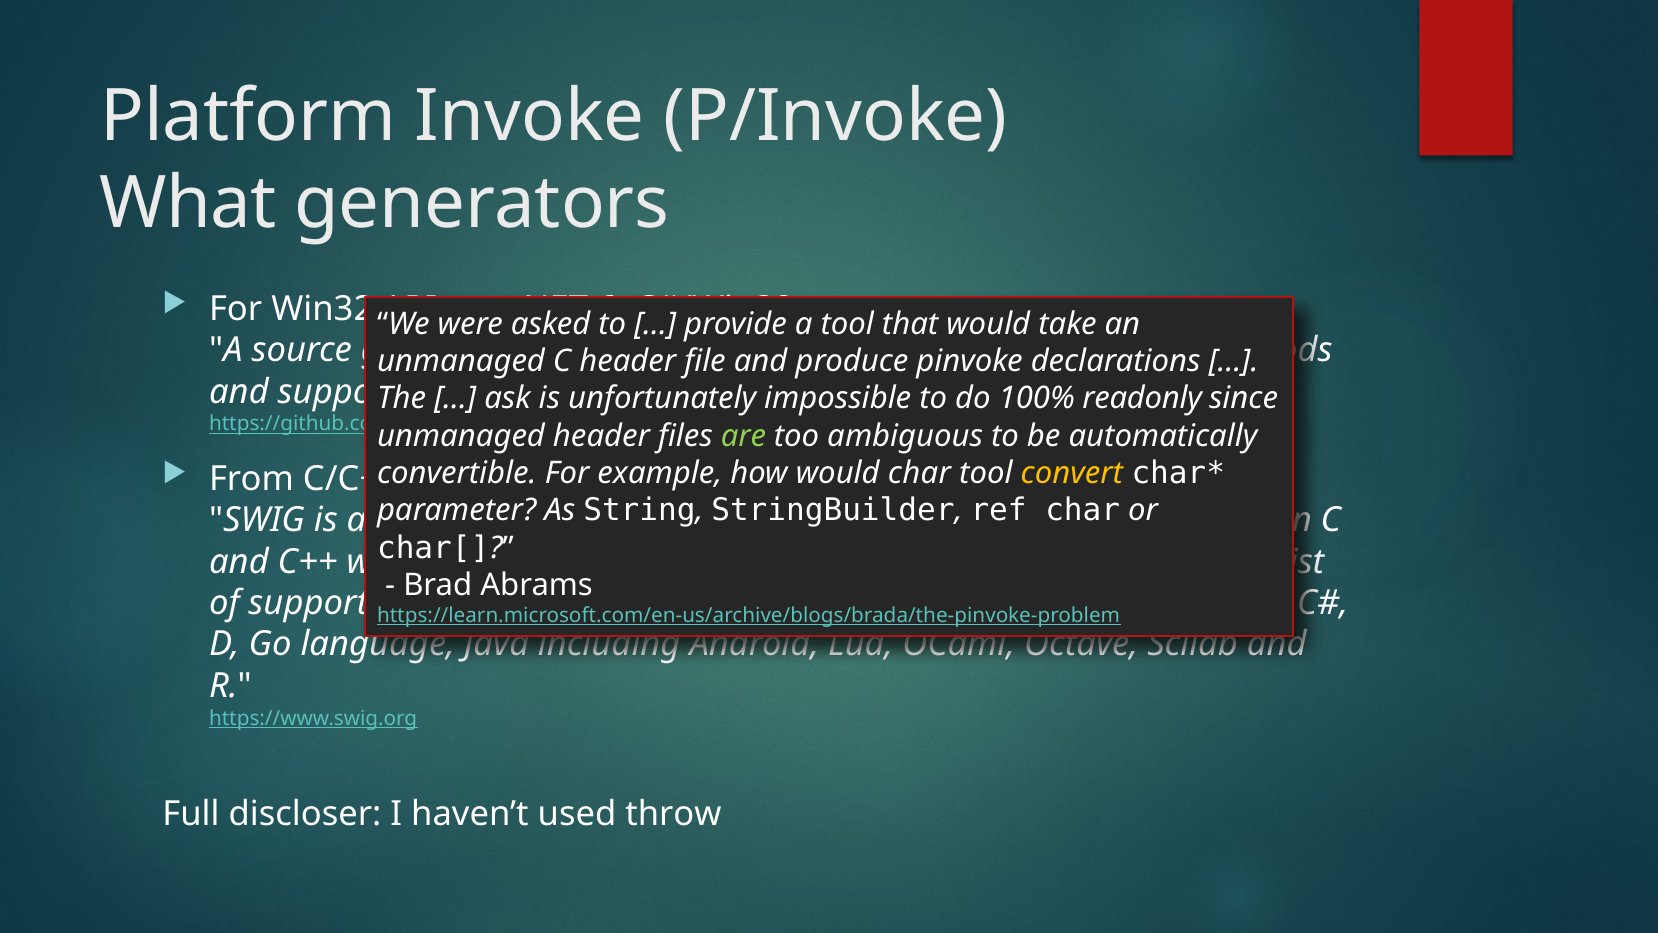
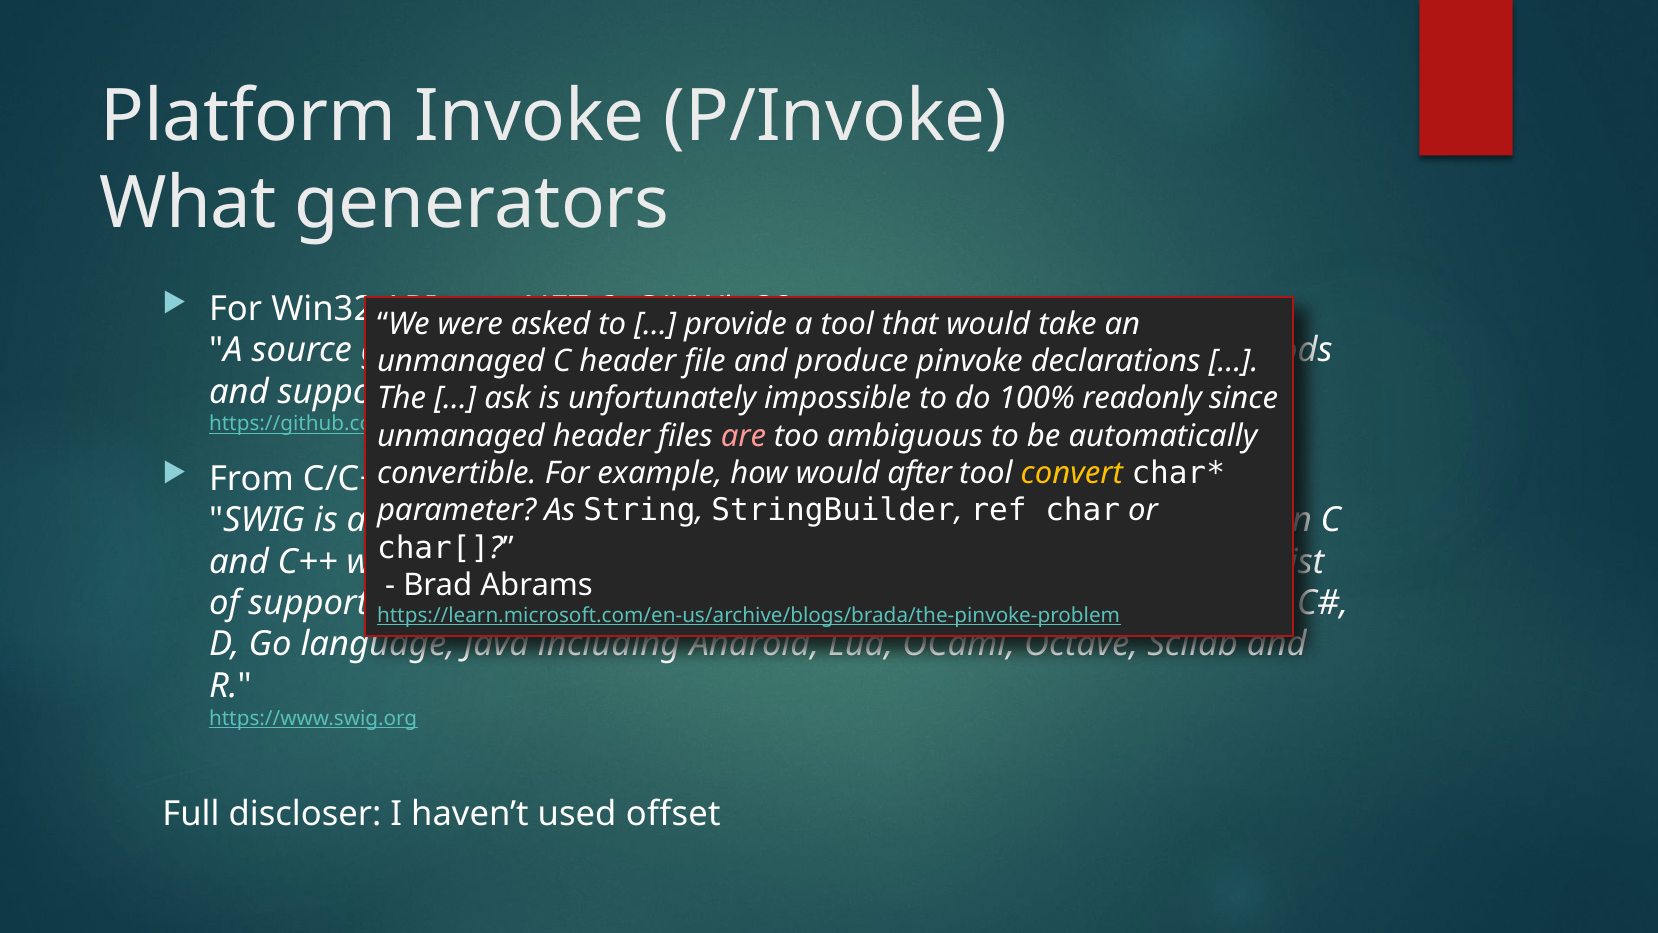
are colour: light green -> pink
would char: char -> after
throw: throw -> offset
